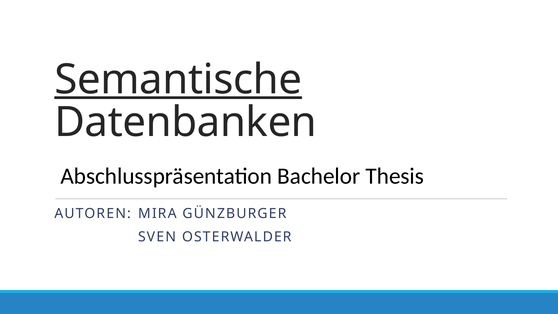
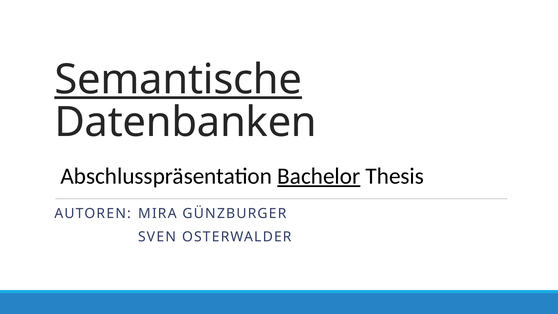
Bachelor underline: none -> present
